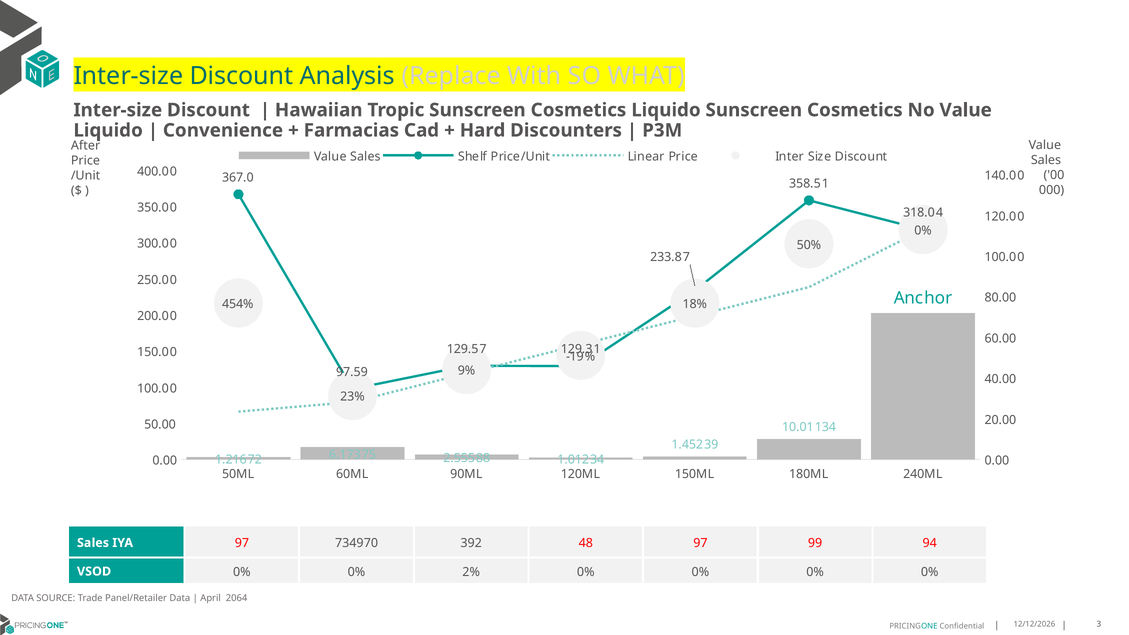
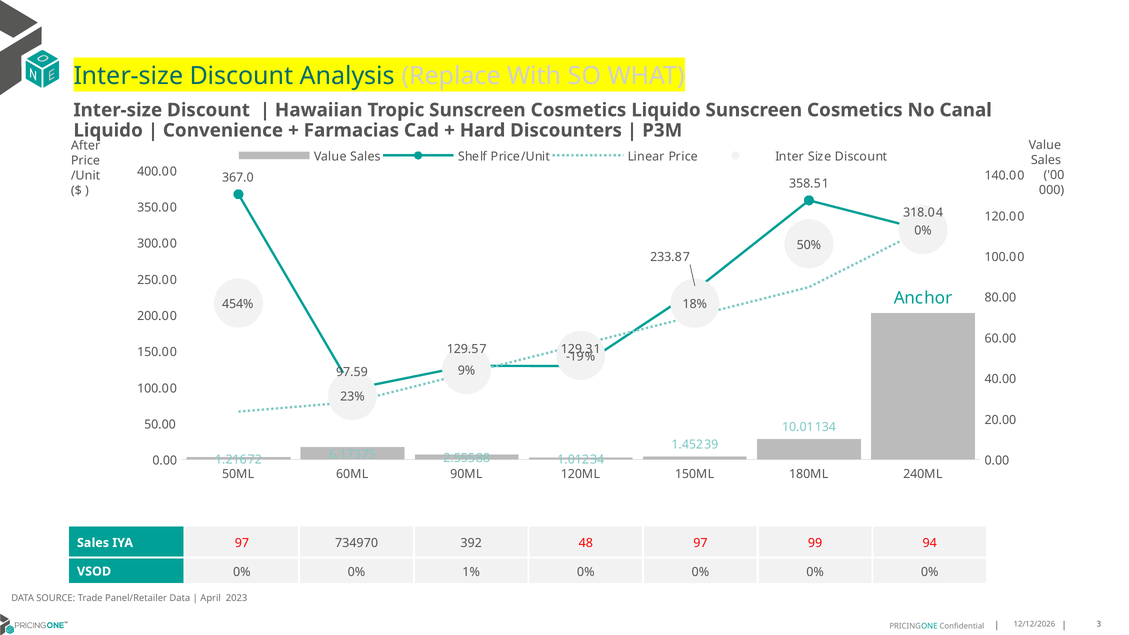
No Value: Value -> Canal
2%: 2% -> 1%
2064: 2064 -> 2023
